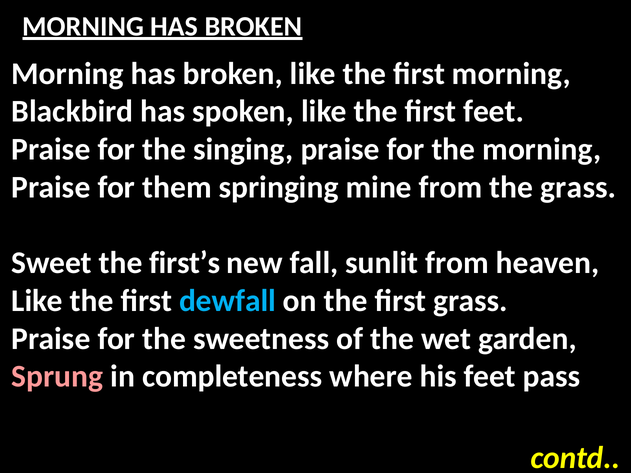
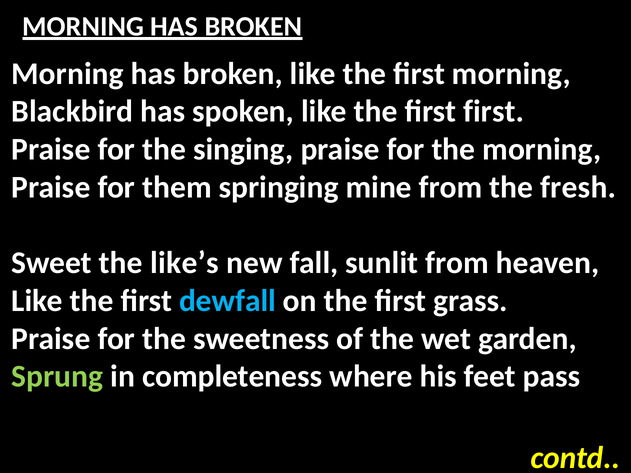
first feet: feet -> first
the grass: grass -> fresh
first’s: first’s -> like’s
Sprung colour: pink -> light green
